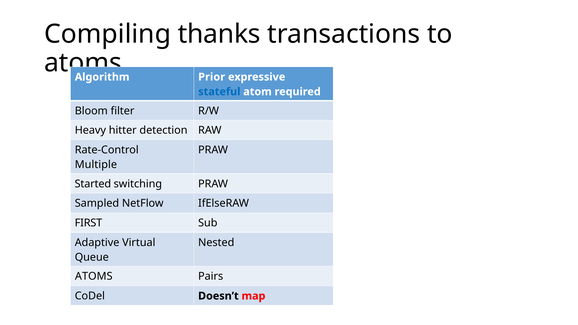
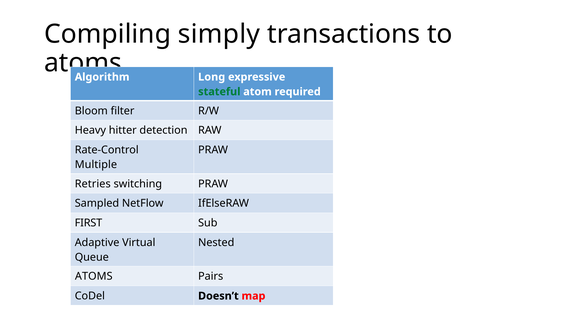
thanks: thanks -> simply
Prior: Prior -> Long
stateful colour: blue -> green
Started: Started -> Retries
